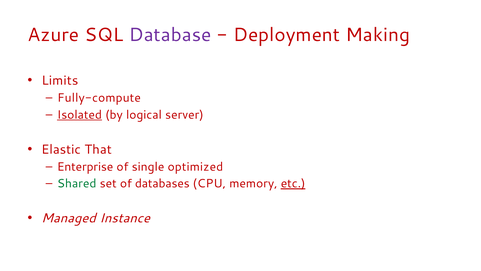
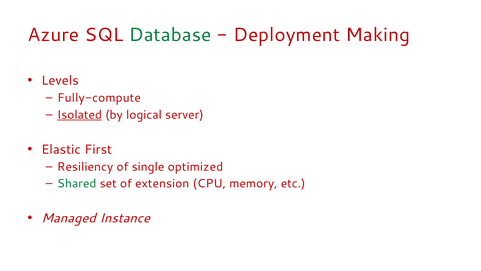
Database colour: purple -> green
Limits: Limits -> Levels
That: That -> First
Enterprise: Enterprise -> Resiliency
databases: databases -> extension
etc underline: present -> none
